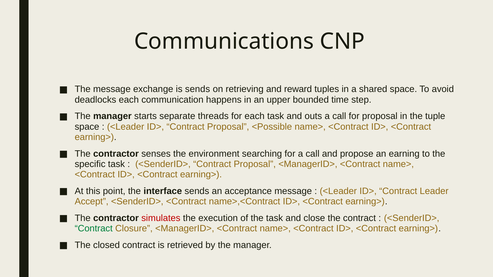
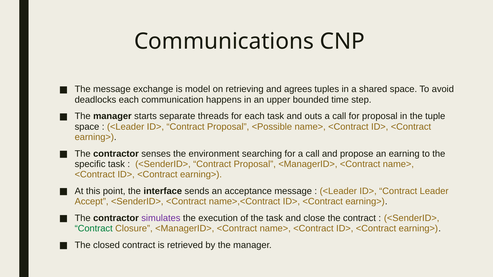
is sends: sends -> model
reward: reward -> agrees
simulates colour: red -> purple
